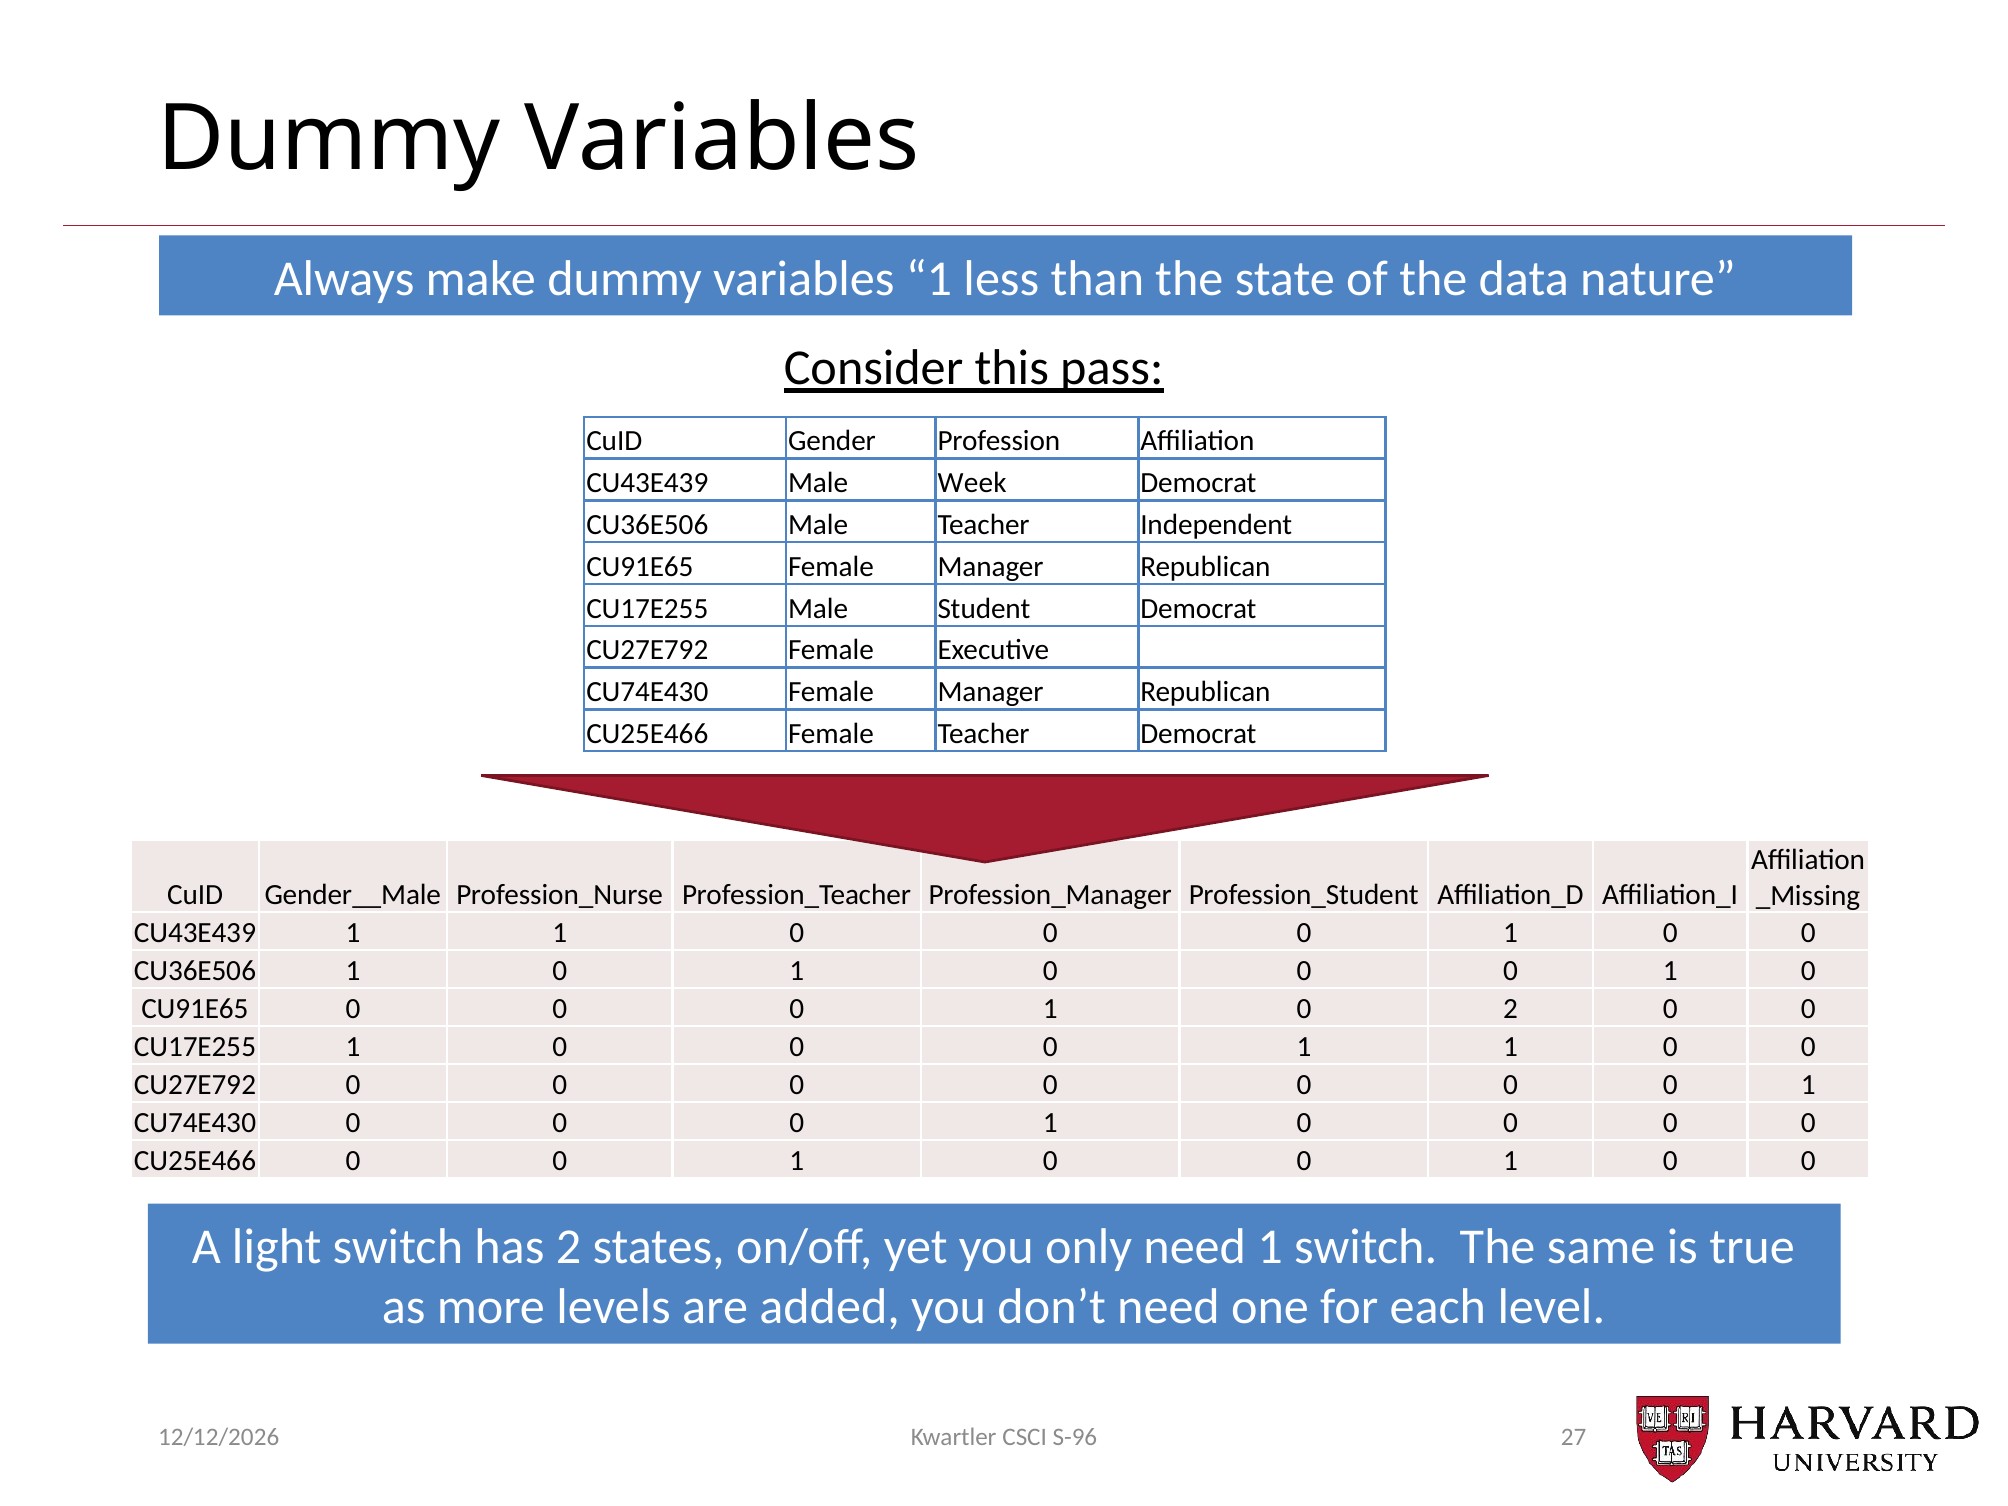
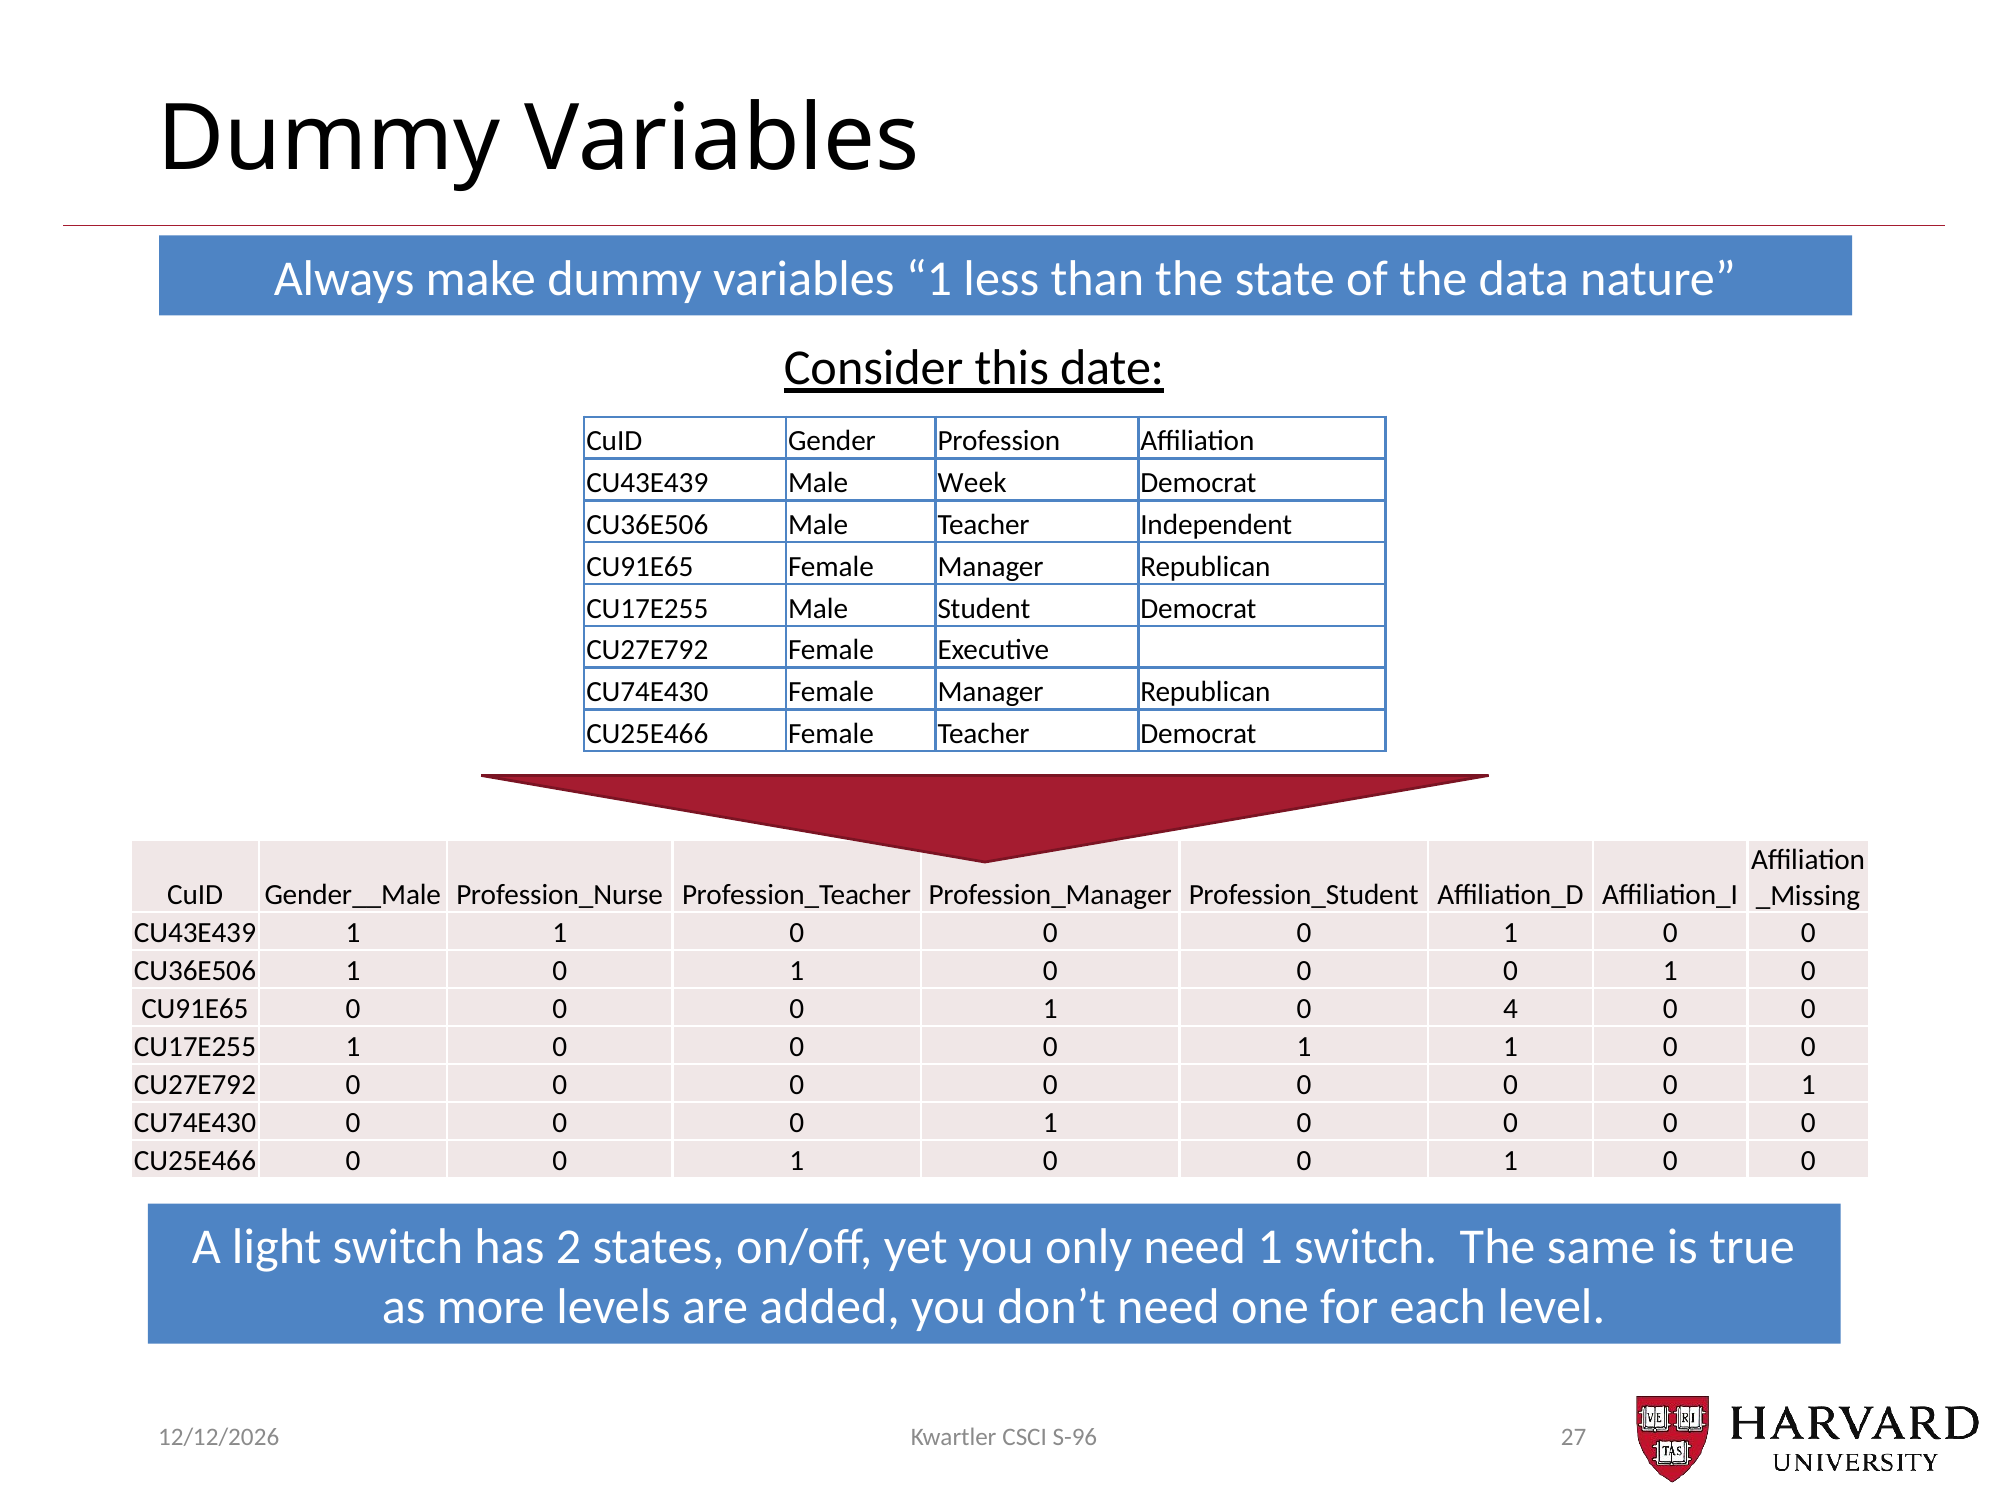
pass: pass -> date
0 2: 2 -> 4
